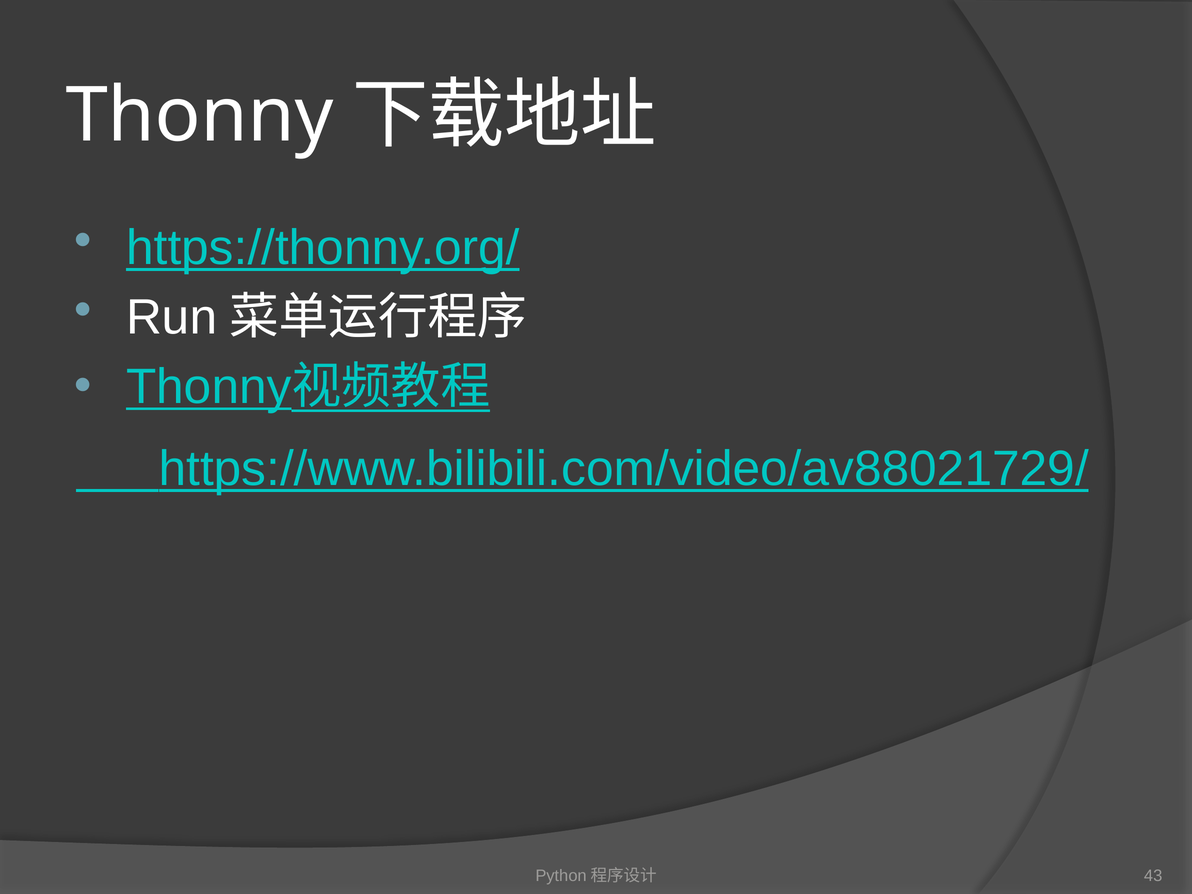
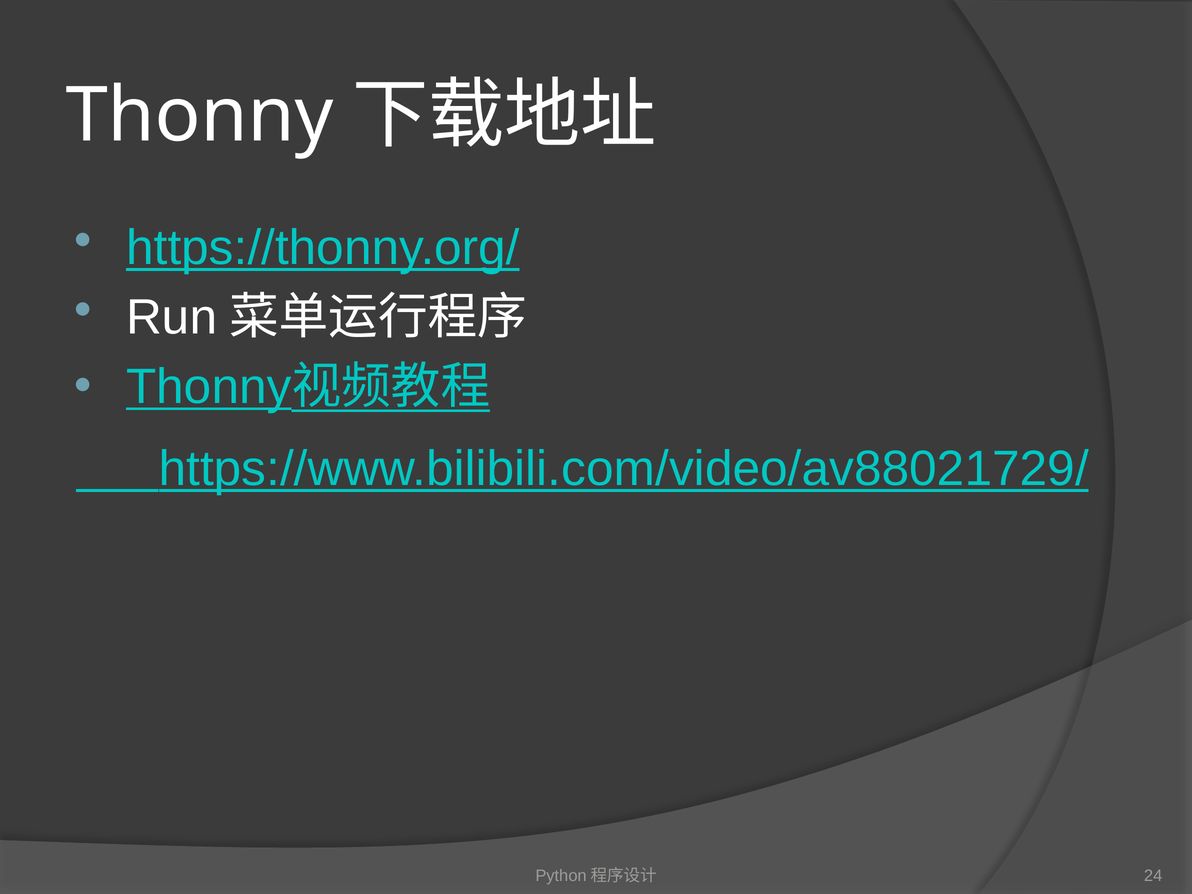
43: 43 -> 24
